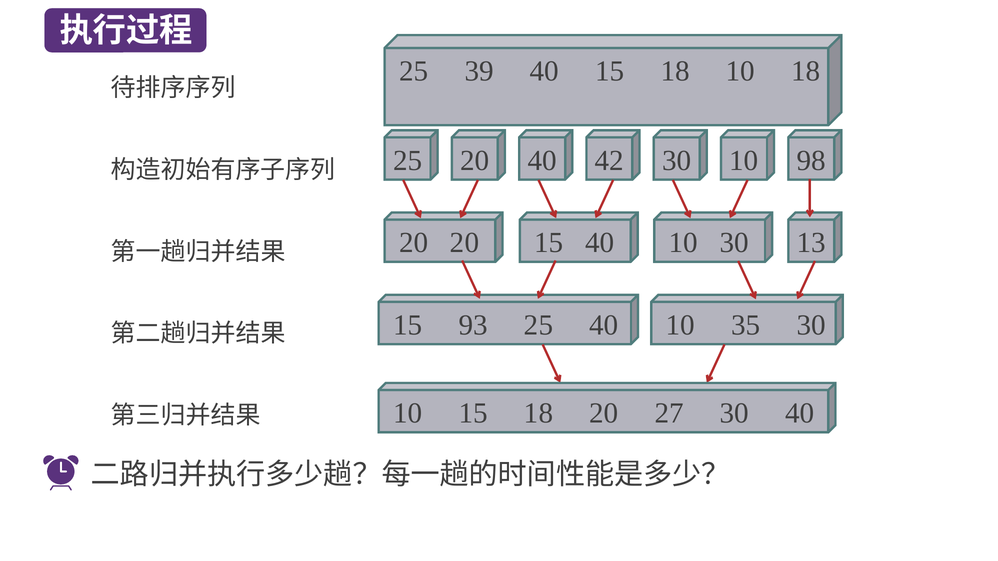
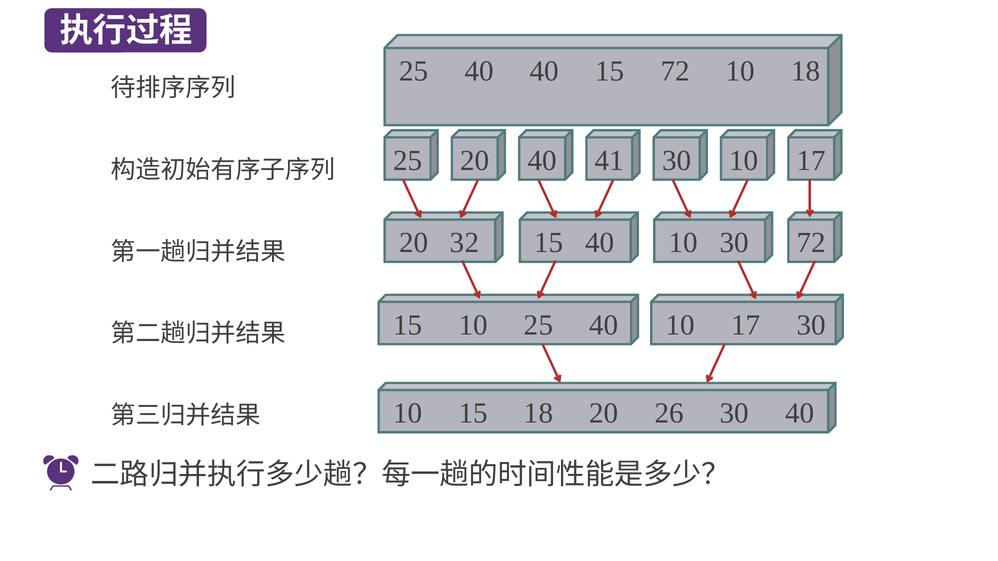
39 at (479, 71): 39 -> 40
40 15 18: 18 -> 72
42: 42 -> 41
30 10 98: 98 -> 17
20 20: 20 -> 32
30 13: 13 -> 72
15 93: 93 -> 10
40 10 35: 35 -> 17
27: 27 -> 26
